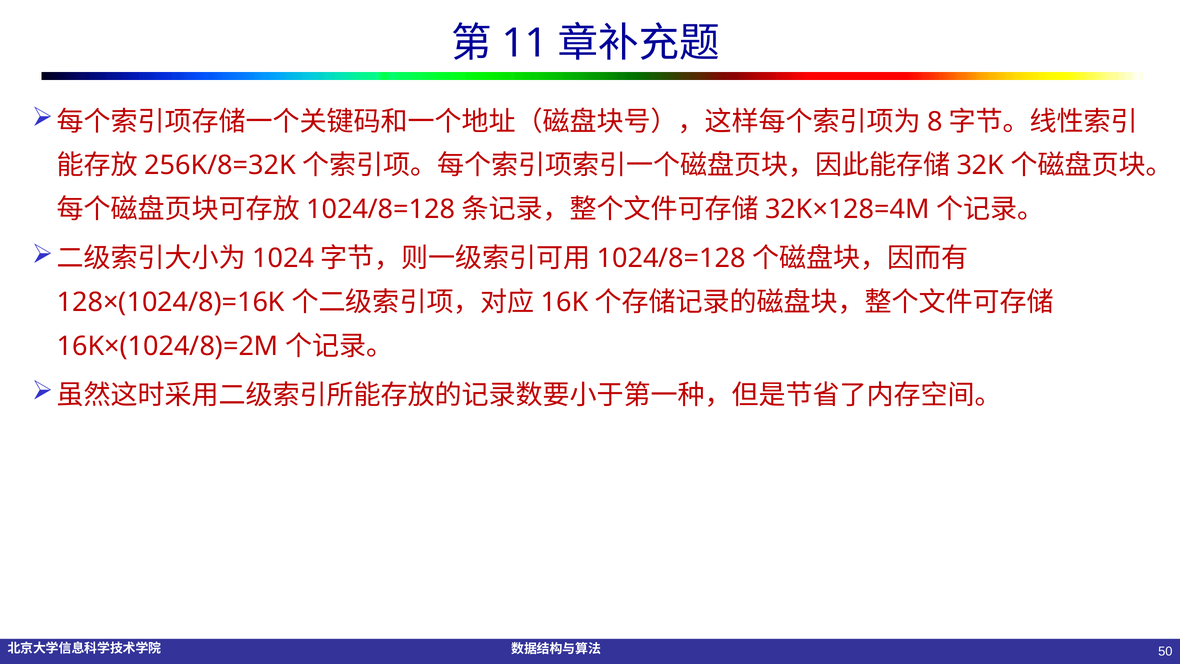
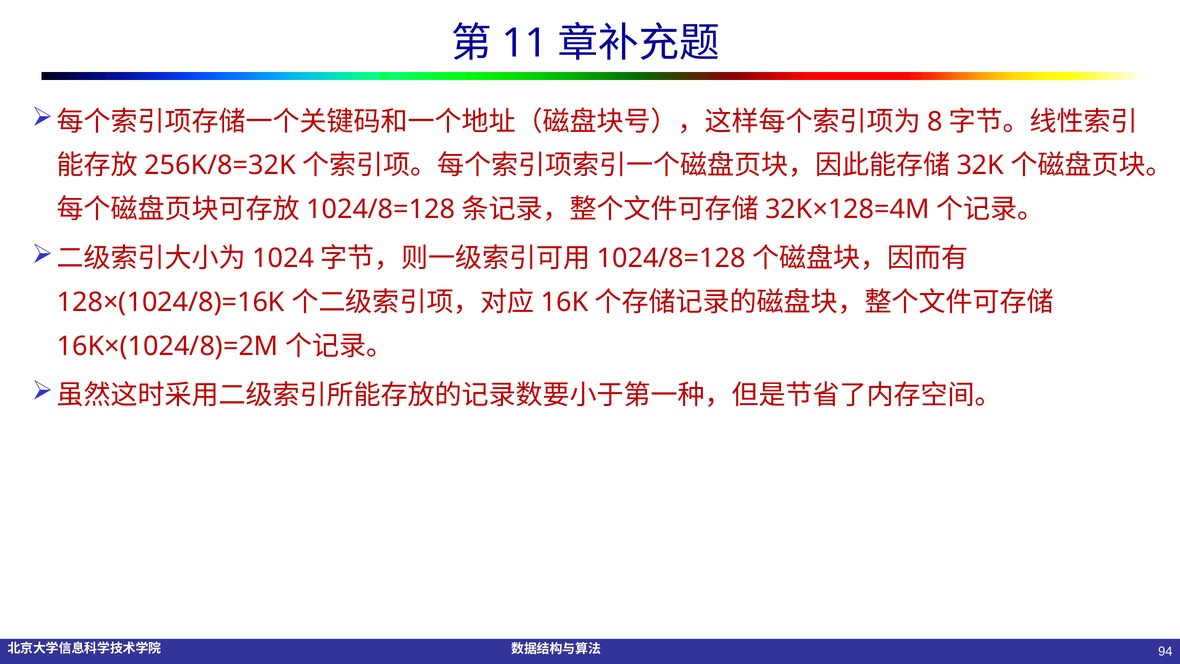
50: 50 -> 94
